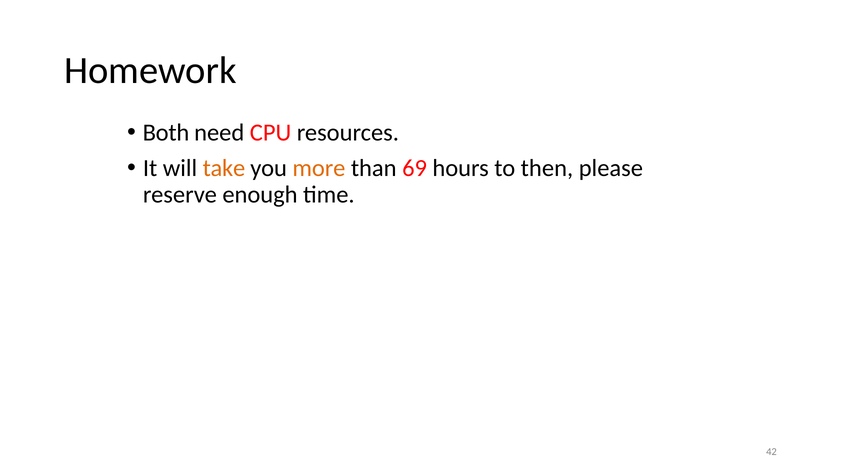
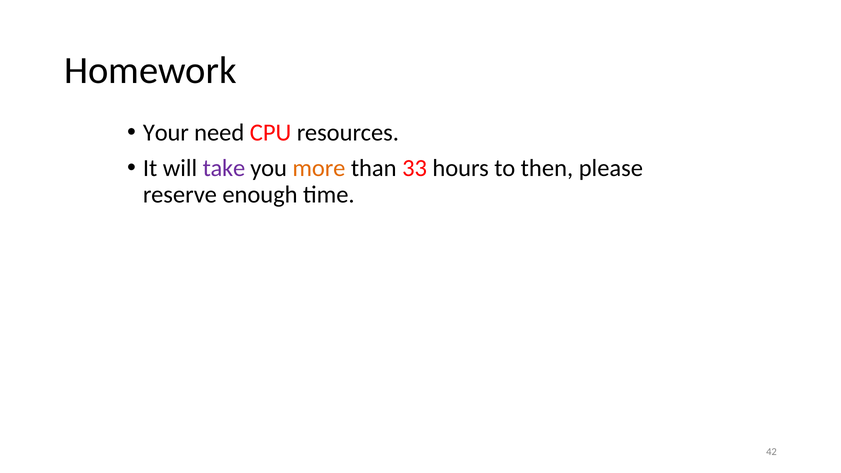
Both: Both -> Your
take colour: orange -> purple
69: 69 -> 33
